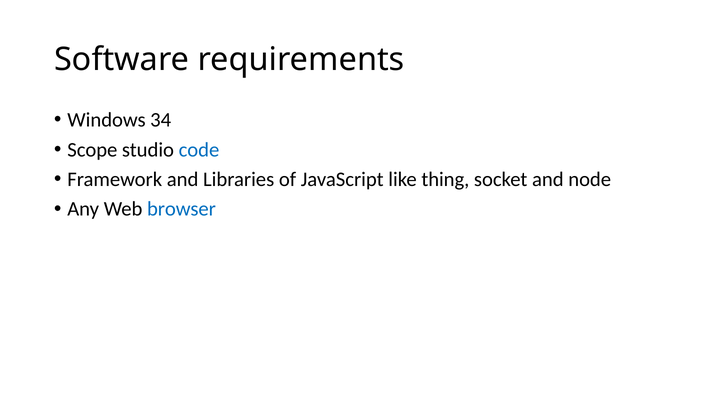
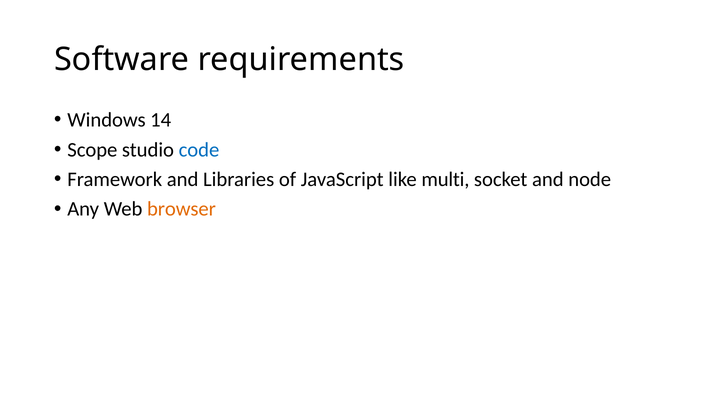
34: 34 -> 14
thing: thing -> multi
browser colour: blue -> orange
